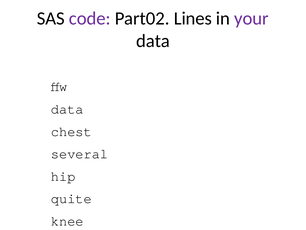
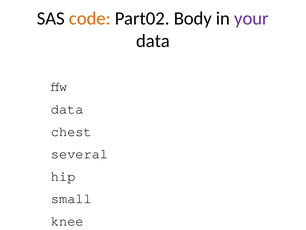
code colour: purple -> orange
Lines: Lines -> Body
quite: quite -> small
